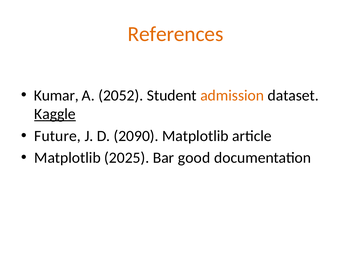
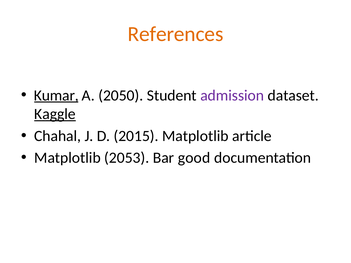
Kumar underline: none -> present
2052: 2052 -> 2050
admission colour: orange -> purple
Future: Future -> Chahal
2090: 2090 -> 2015
2025: 2025 -> 2053
